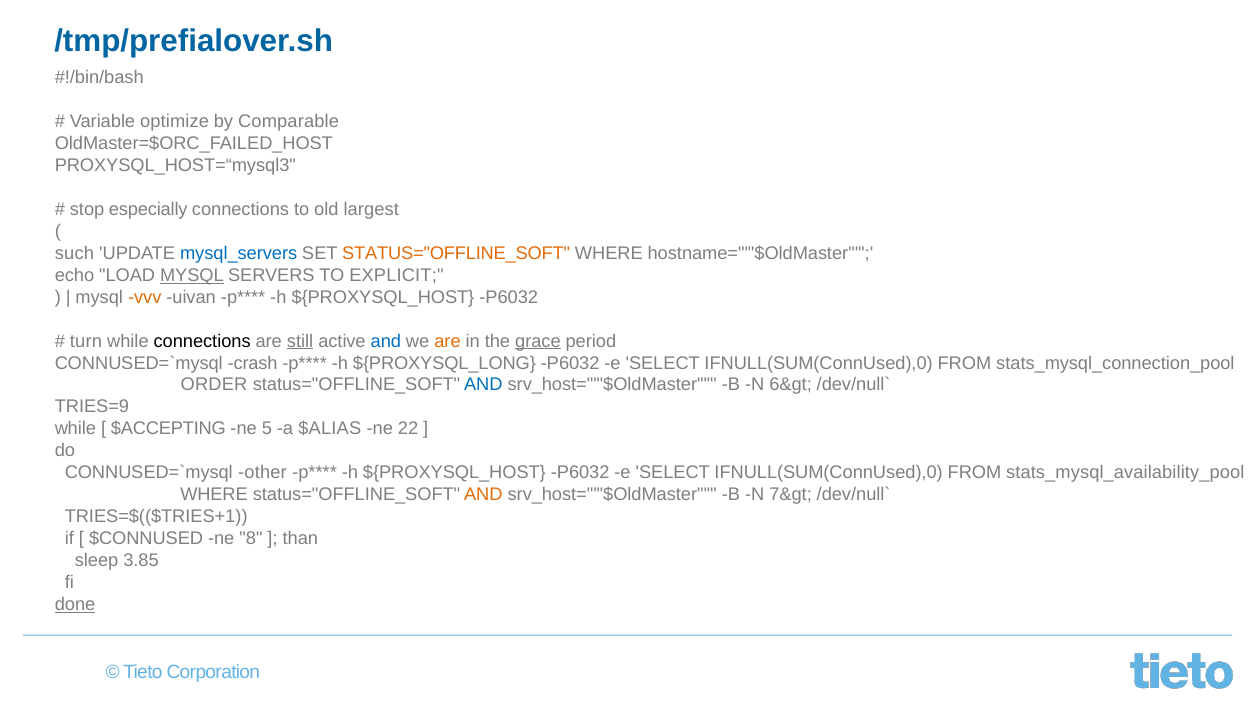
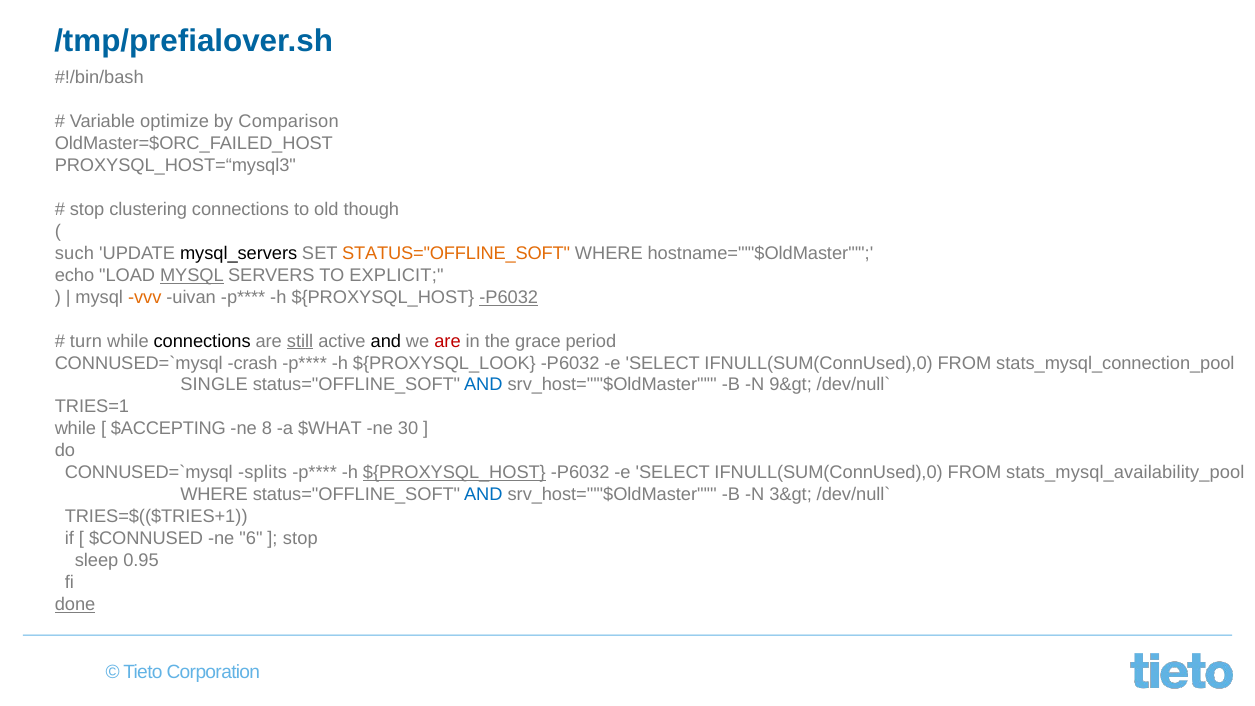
Comparable: Comparable -> Comparison
especially: especially -> clustering
largest: largest -> though
mysql_servers colour: blue -> black
P6032 at (509, 297) underline: none -> present
and at (386, 341) colour: blue -> black
are at (448, 341) colour: orange -> red
grace underline: present -> none
${PROXYSQL_LONG: ${PROXYSQL_LONG -> ${PROXYSQL_LOOK
ORDER: ORDER -> SINGLE
6&gt: 6&gt -> 9&gt
TRIES=9: TRIES=9 -> TRIES=1
5: 5 -> 8
$ALIAS: $ALIAS -> $WHAT
22: 22 -> 30
other: other -> splits
${PROXYSQL_HOST at (454, 473) underline: none -> present
AND at (483, 495) colour: orange -> blue
7&gt: 7&gt -> 3&gt
8: 8 -> 6
than at (300, 539): than -> stop
3.85: 3.85 -> 0.95
